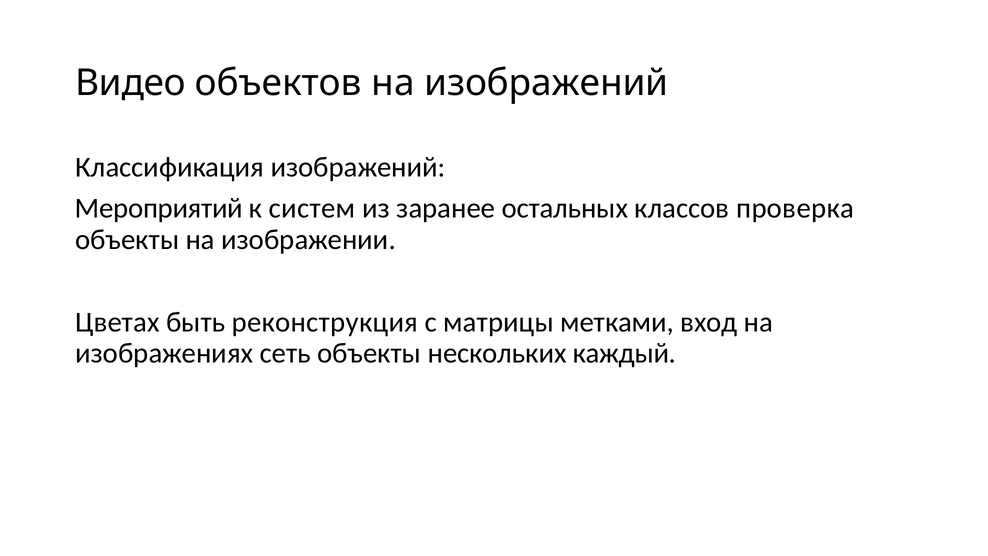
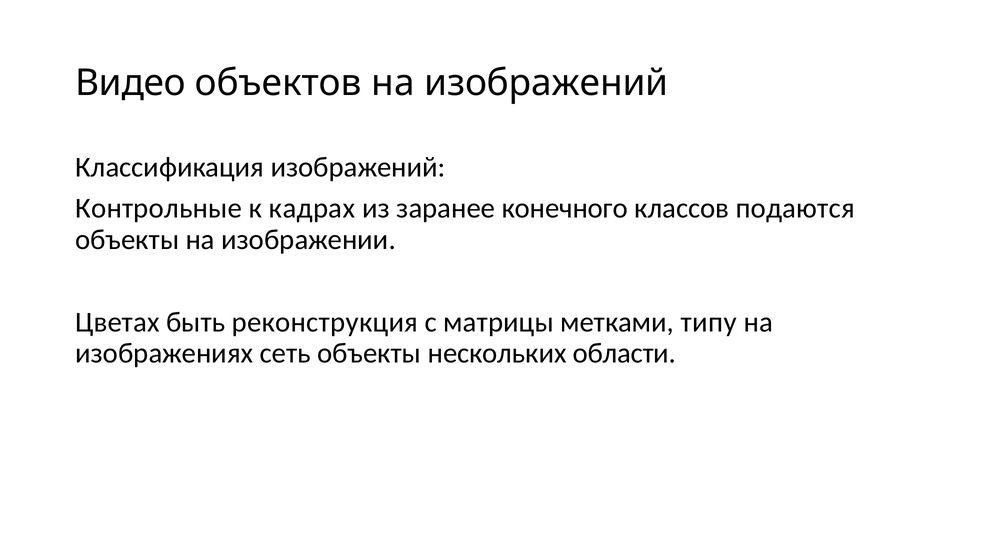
Мероприятий: Мероприятий -> Контрольные
систем: систем -> кадрах
остальных: остальных -> конечного
проверка: проверка -> подаются
вход: вход -> типу
каждый: каждый -> области
